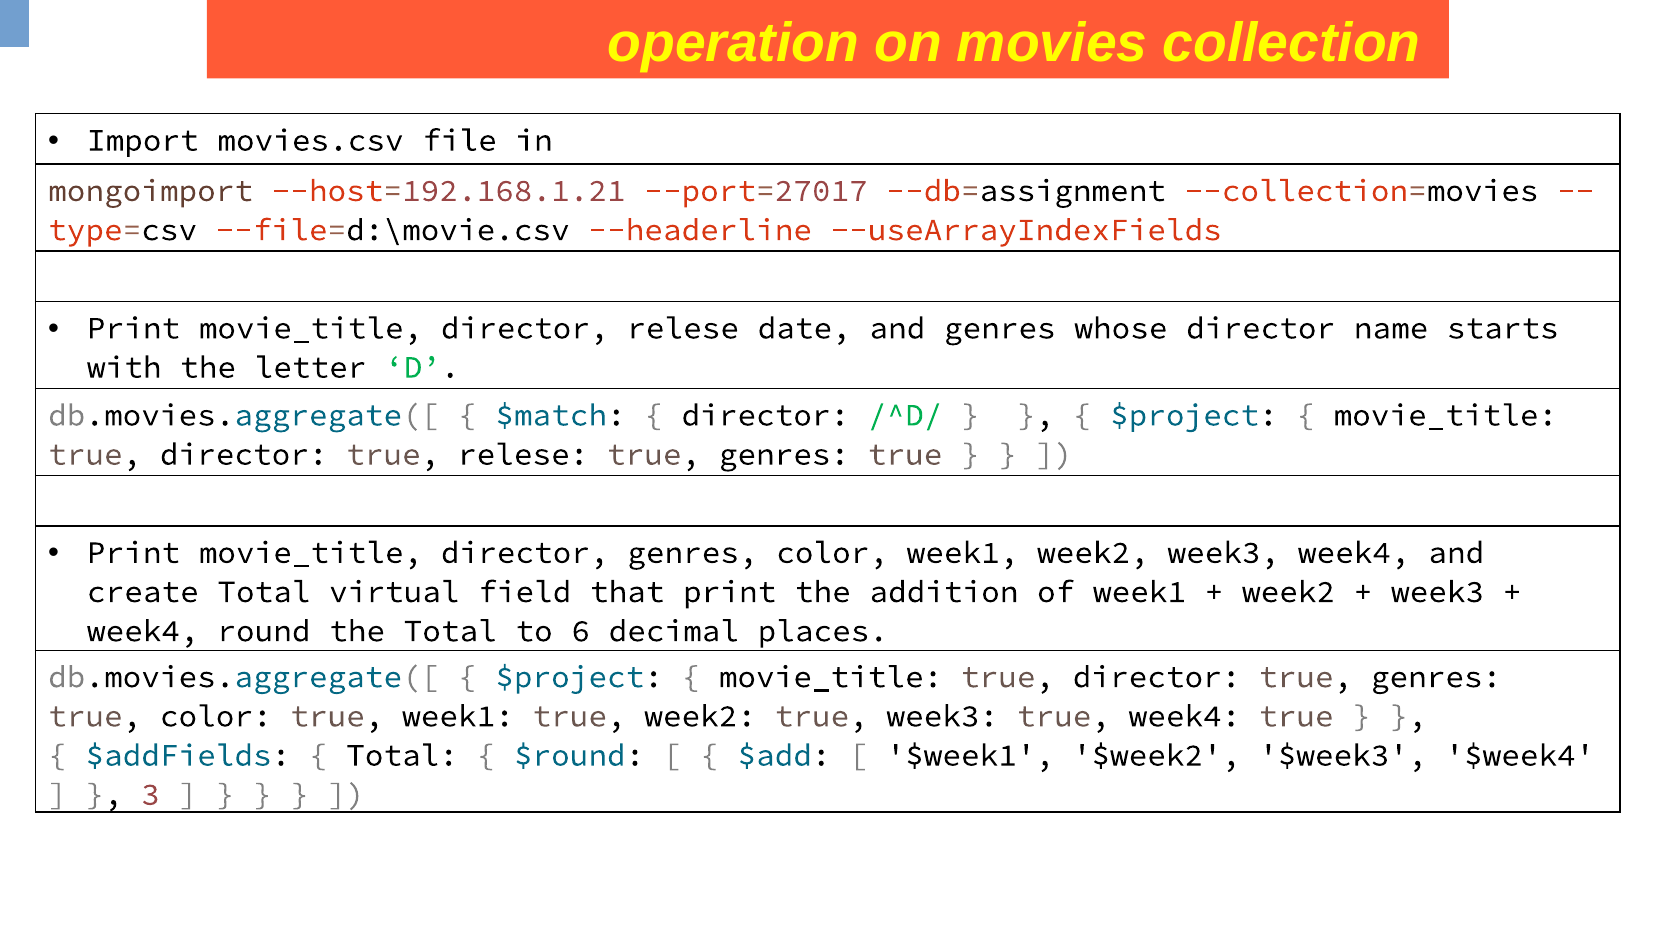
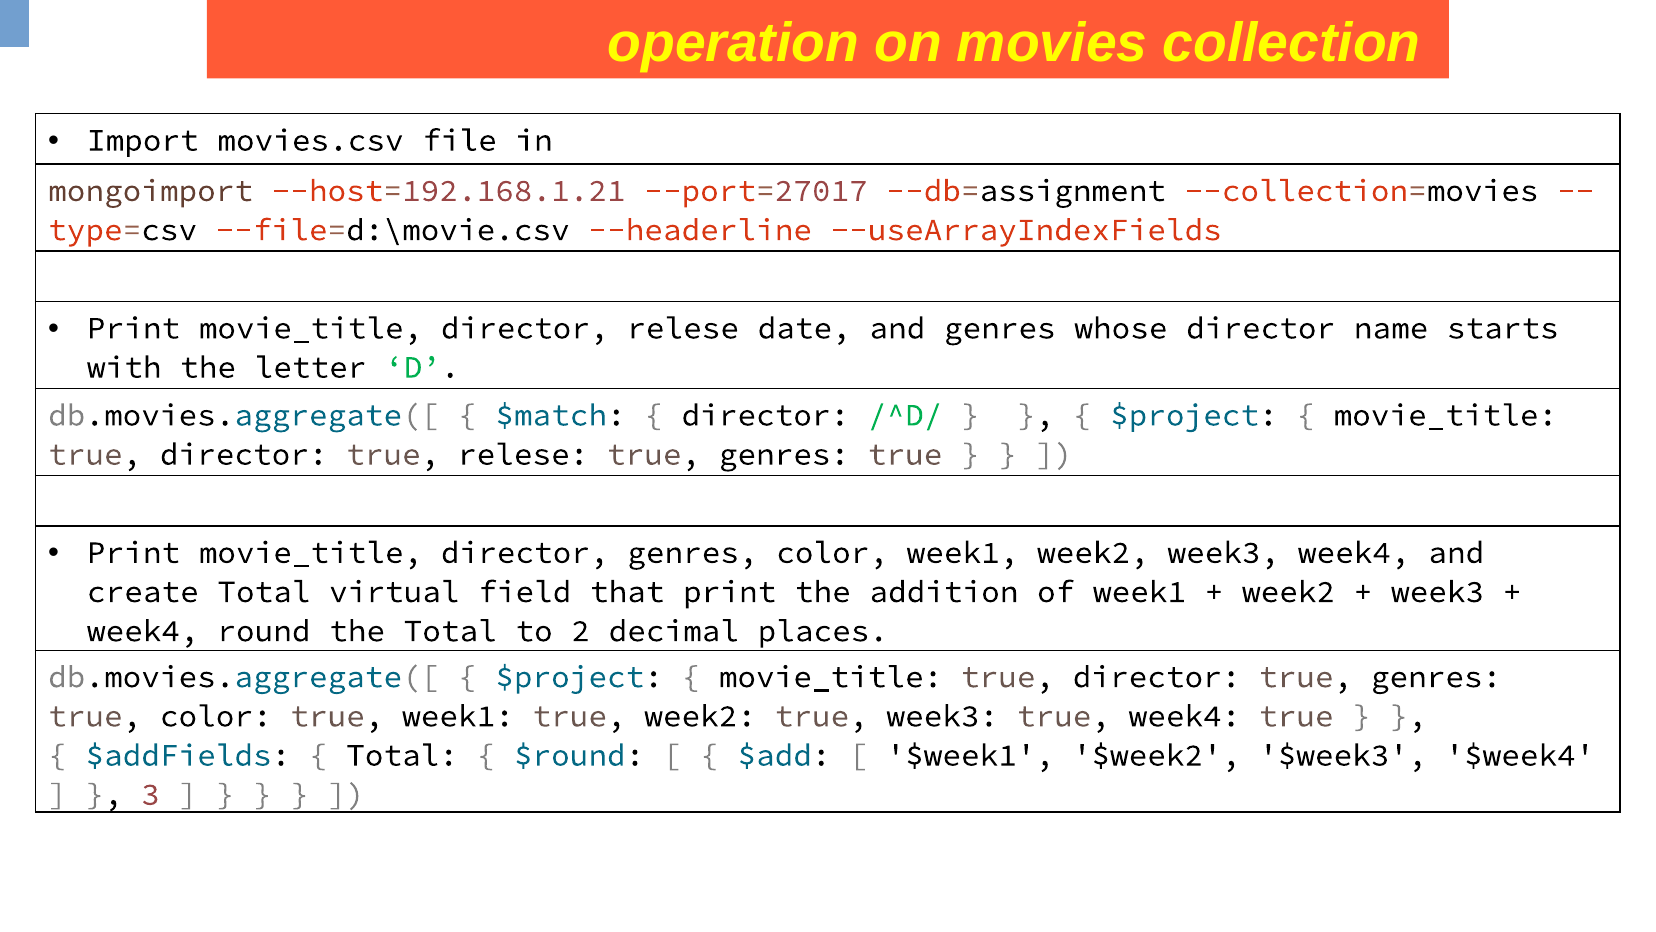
6: 6 -> 2
